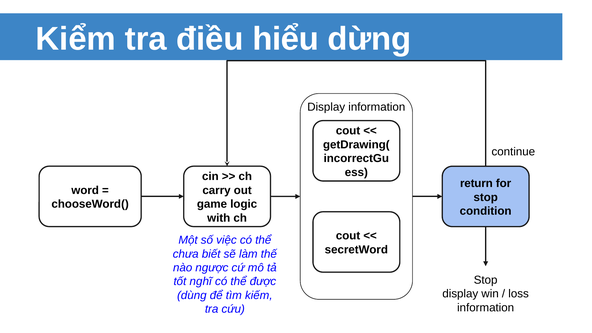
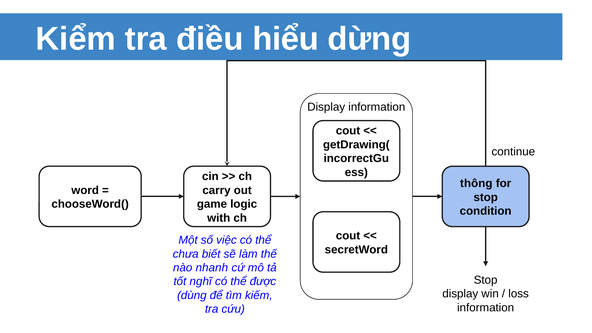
return: return -> thông
ngược: ngược -> nhanh
